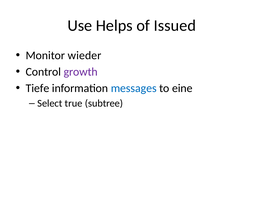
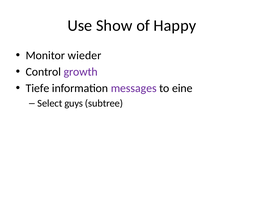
Helps: Helps -> Show
Issued: Issued -> Happy
messages colour: blue -> purple
true: true -> guys
